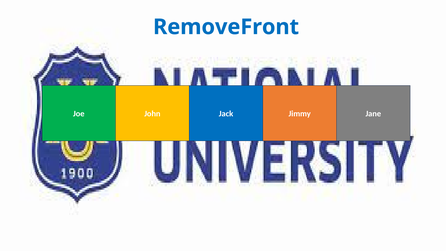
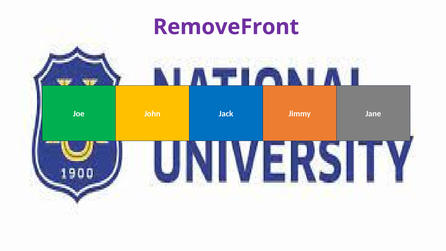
RemoveFront colour: blue -> purple
